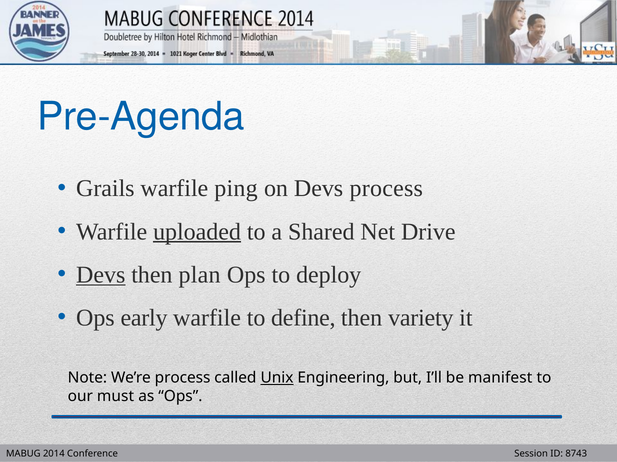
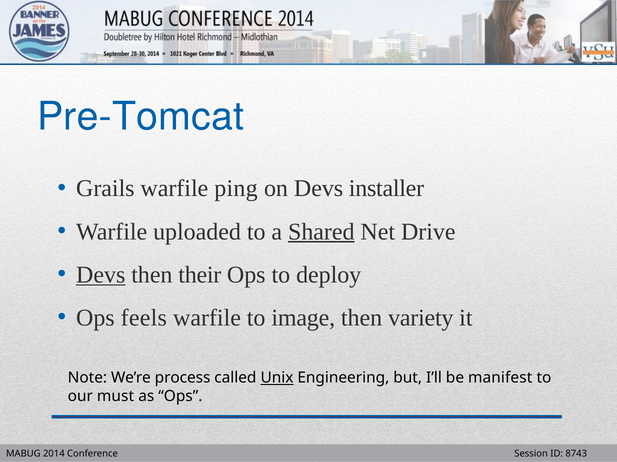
Pre-Agenda: Pre-Agenda -> Pre-Tomcat
Devs process: process -> installer
uploaded underline: present -> none
Shared underline: none -> present
plan: plan -> their
early: early -> feels
define: define -> image
